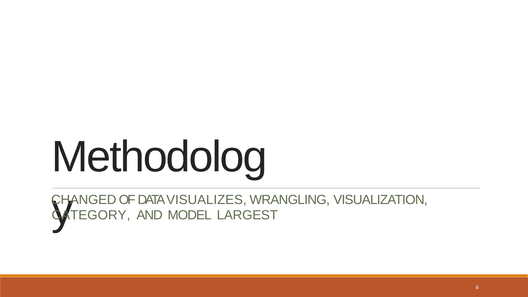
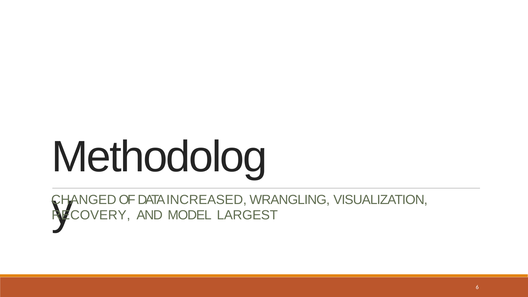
VISUALIZES: VISUALIZES -> INCREASED
CATEGORY: CATEGORY -> RECOVERY
